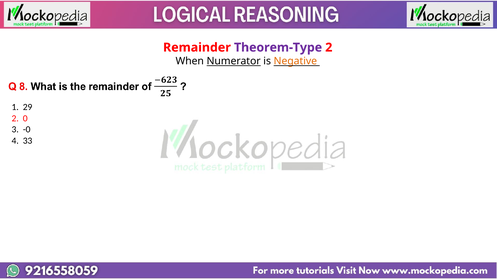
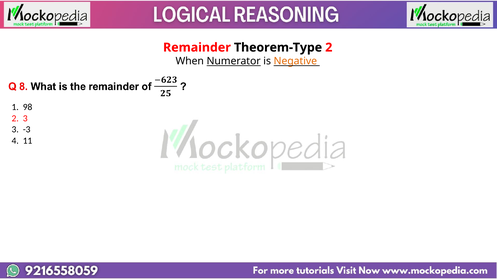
Theorem-Type colour: purple -> black
29: 29 -> 98
2 0: 0 -> 3
-0: -0 -> -3
33: 33 -> 11
